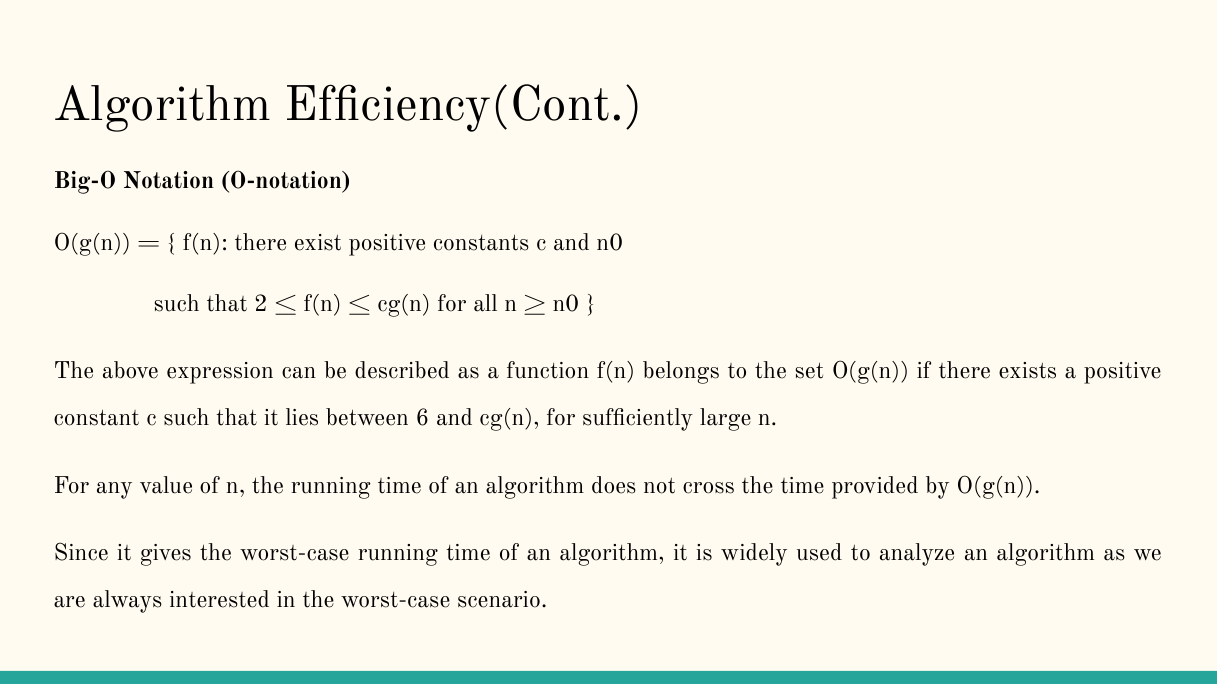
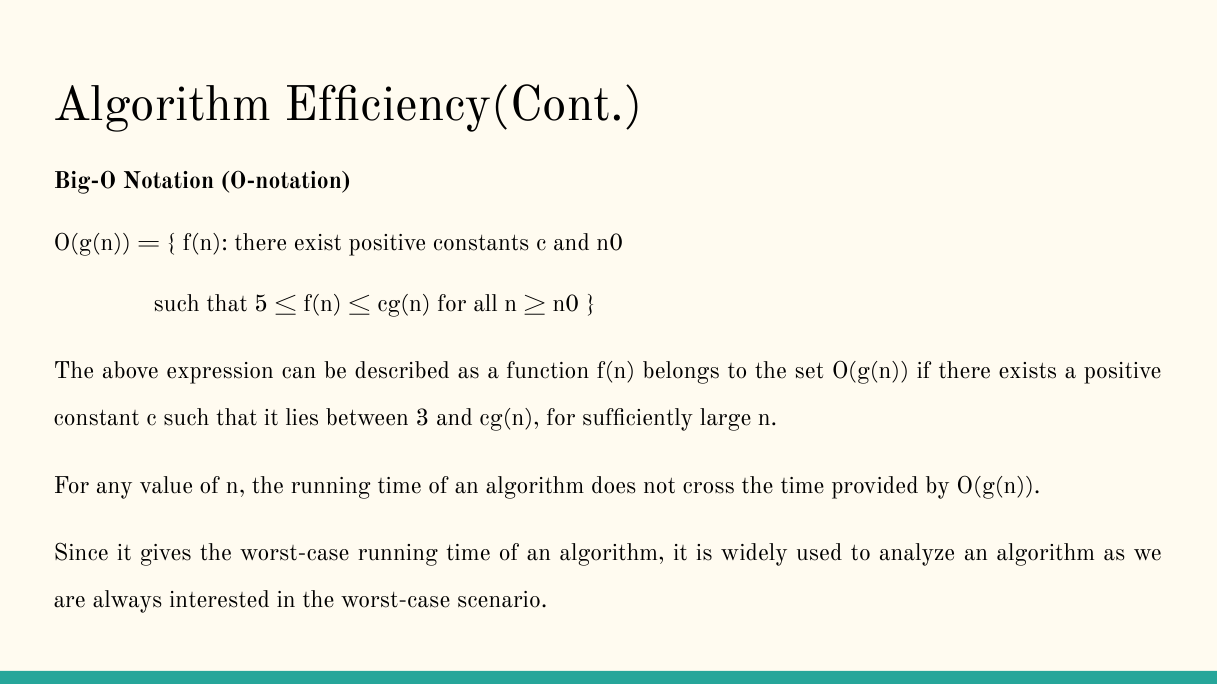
2: 2 -> 5
6: 6 -> 3
